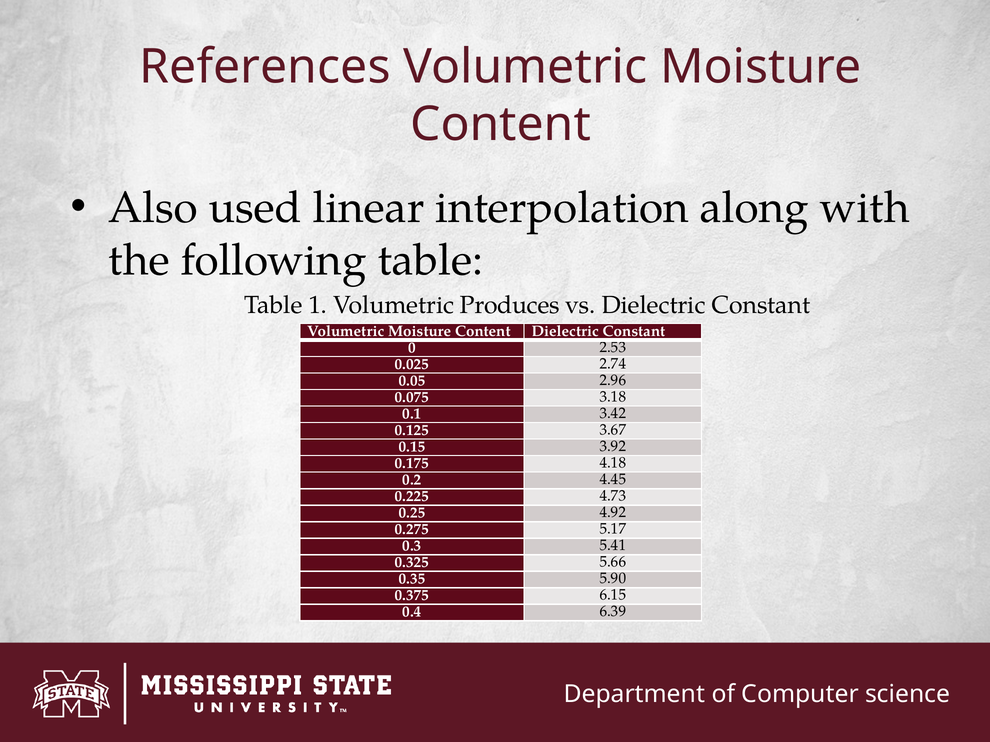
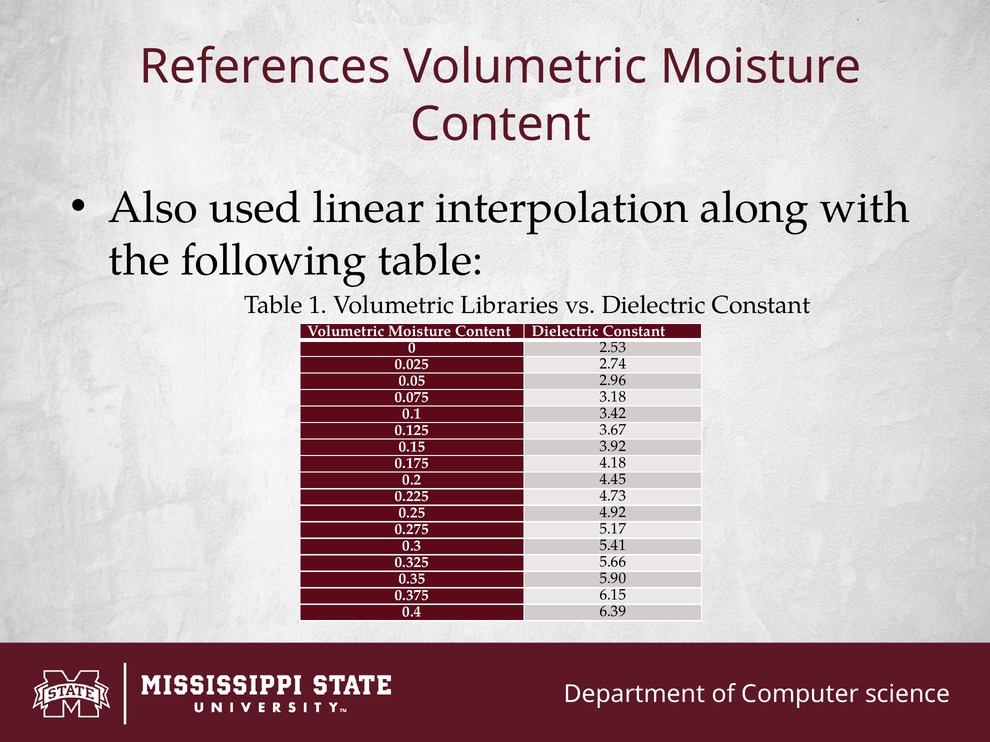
Produces: Produces -> Libraries
